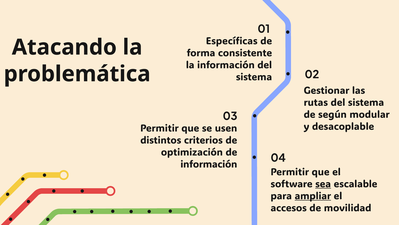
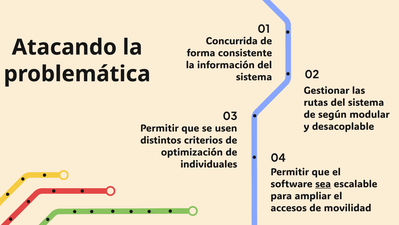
Específicas: Específicas -> Concurrida
información at (209, 164): información -> individuales
ampliar underline: present -> none
